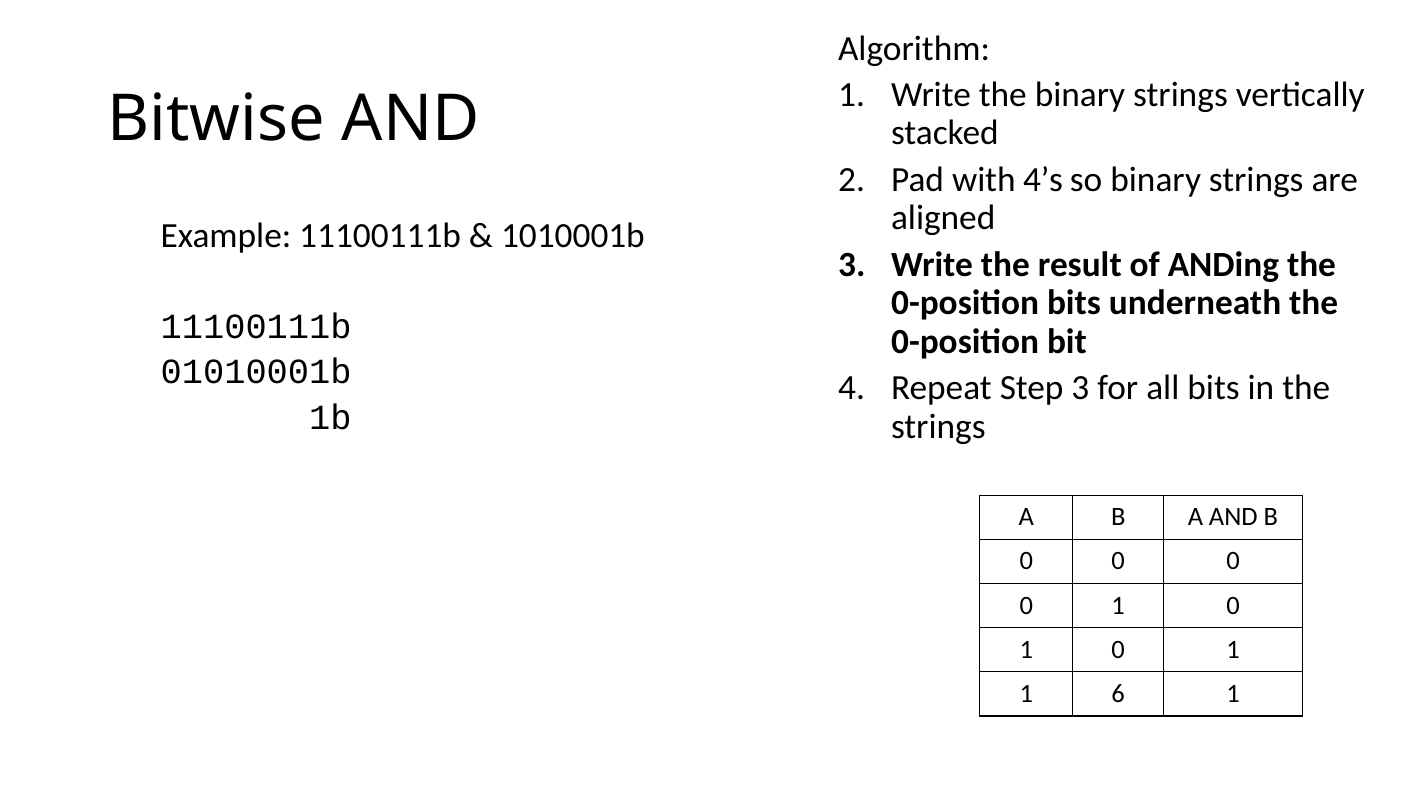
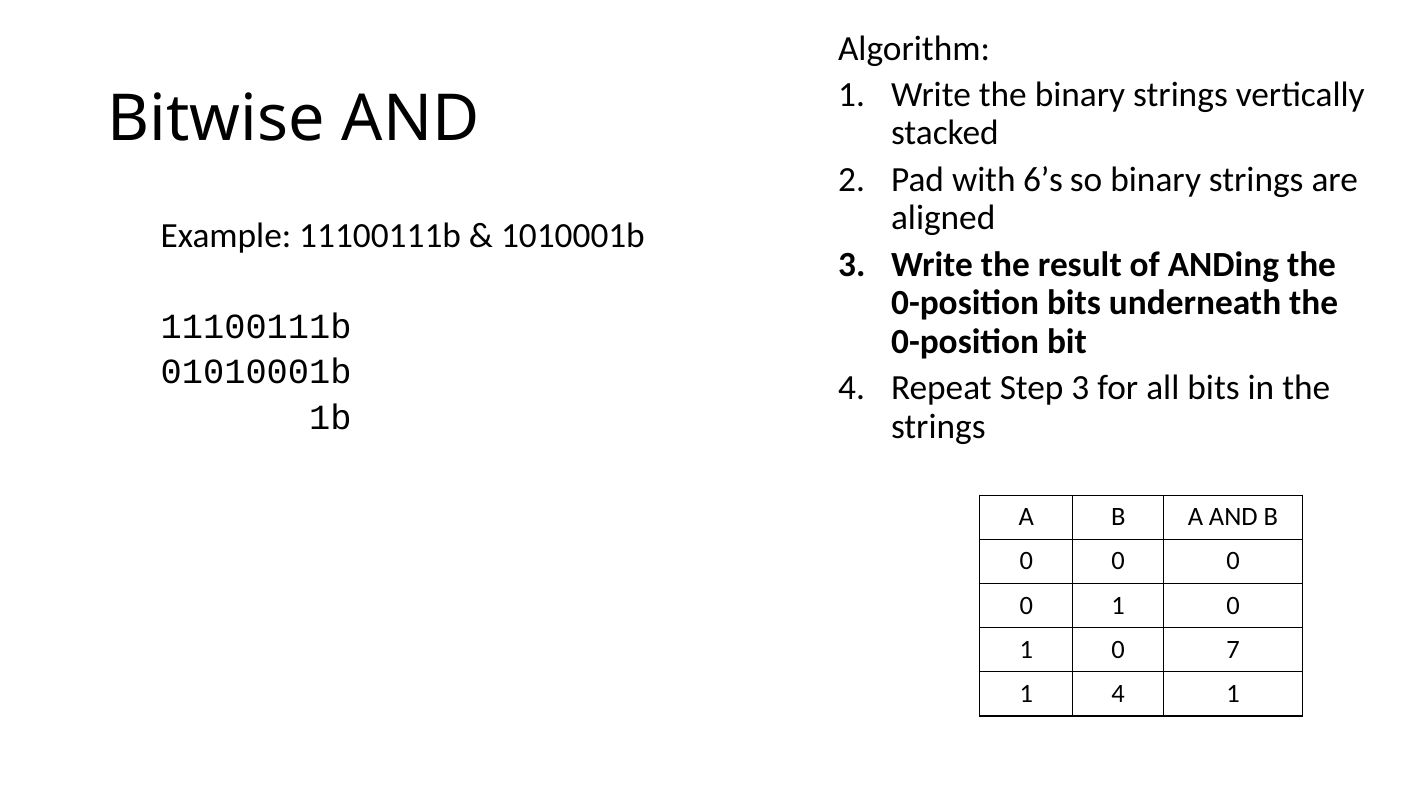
4’s: 4’s -> 6’s
1 at (1233, 649): 1 -> 7
1 6: 6 -> 4
